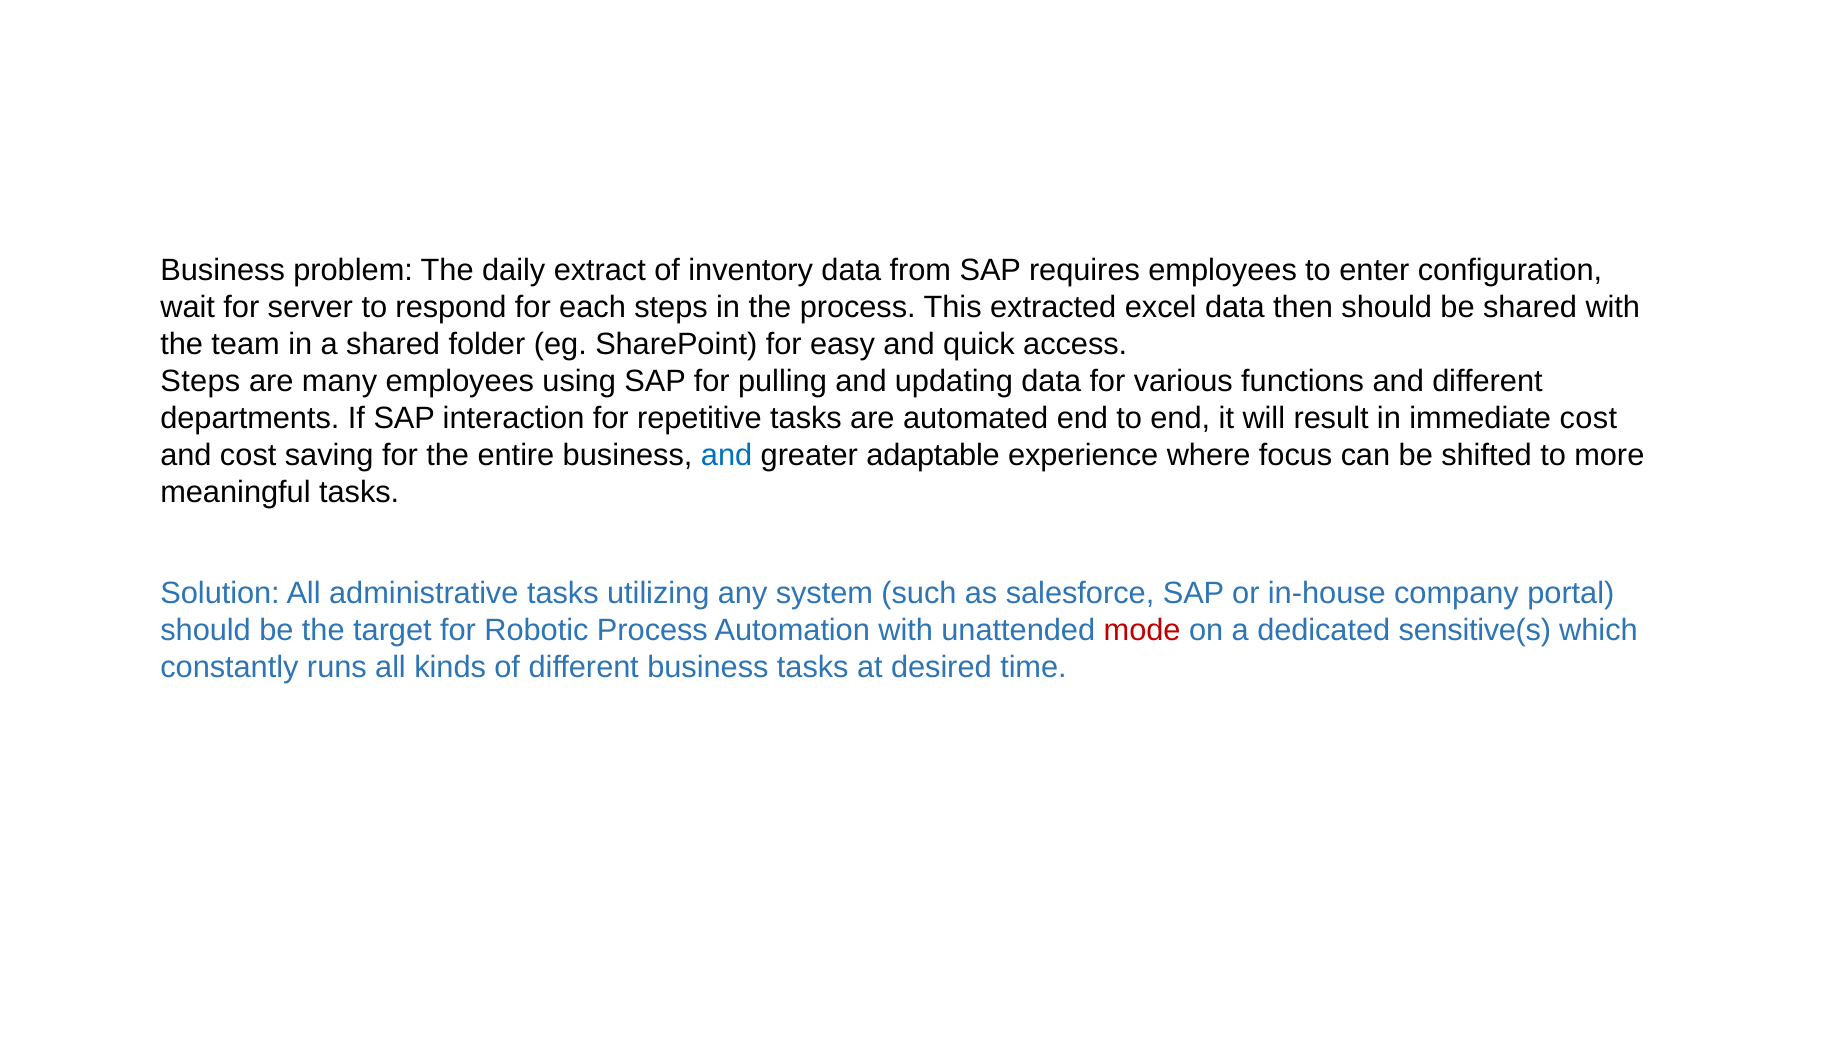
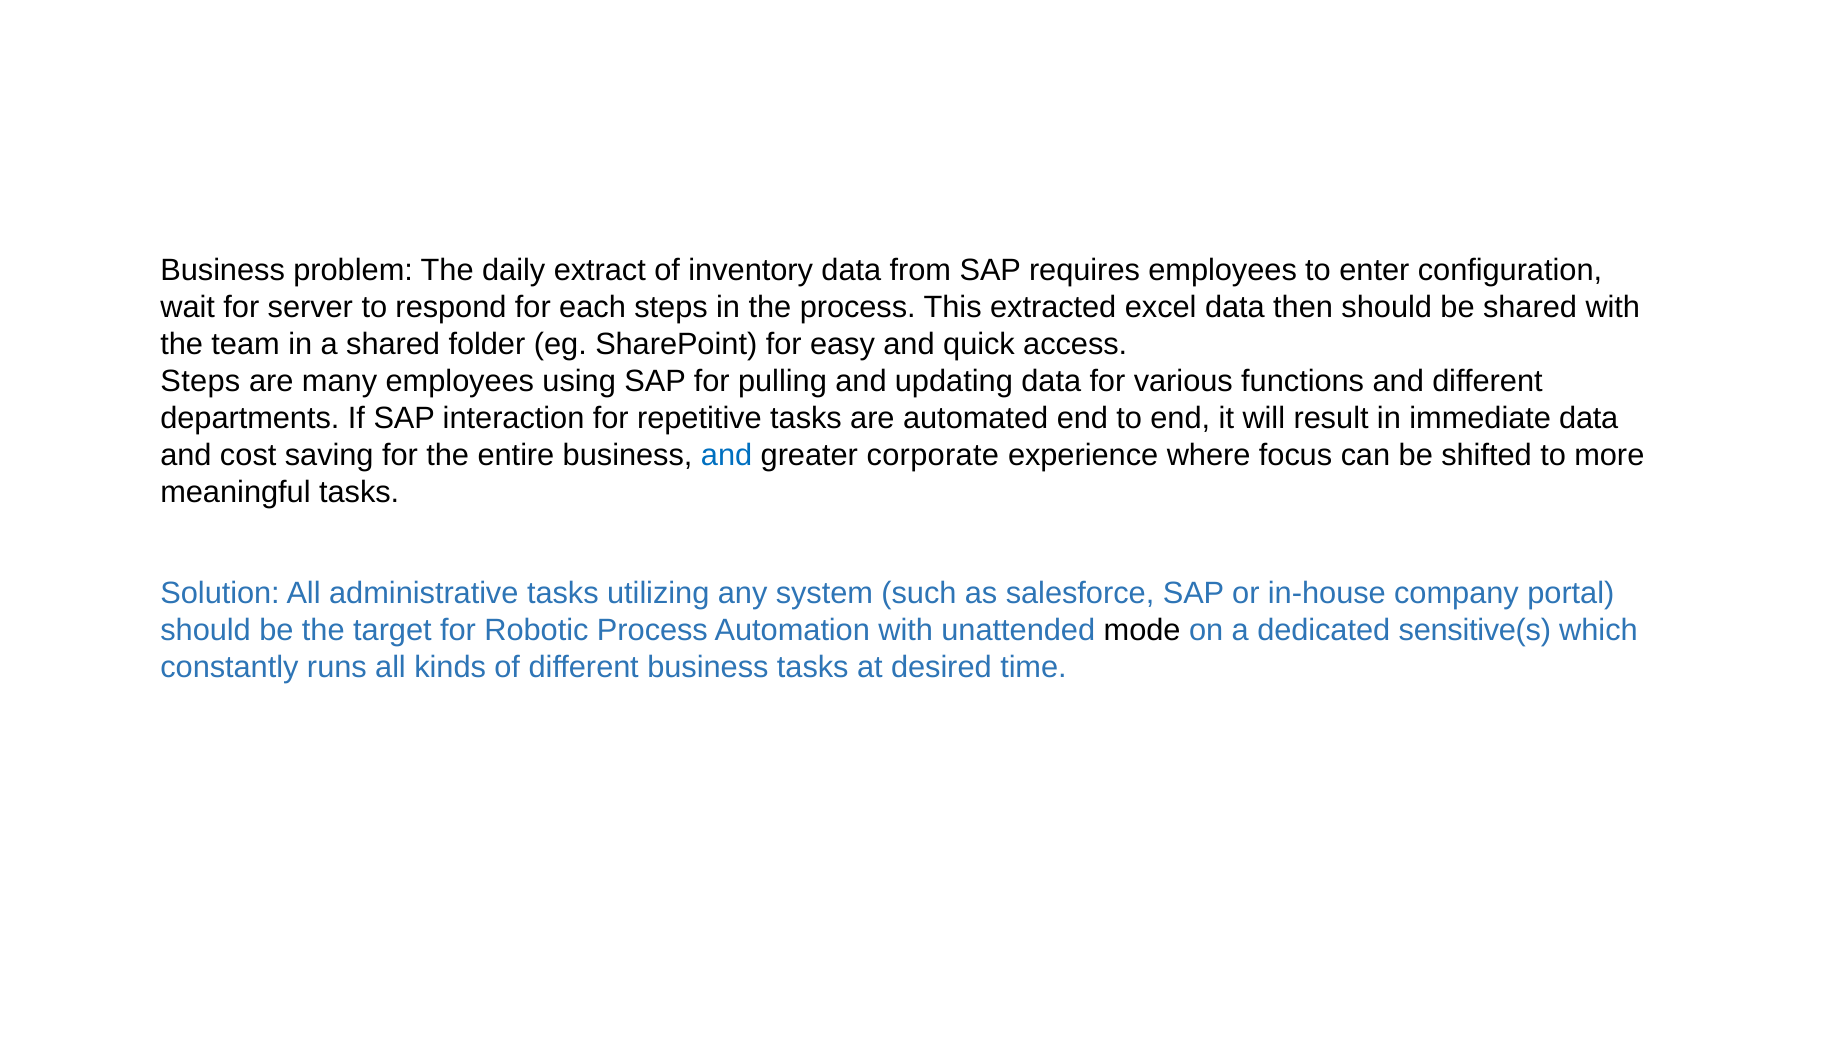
immediate cost: cost -> data
adaptable: adaptable -> corporate
mode colour: red -> black
